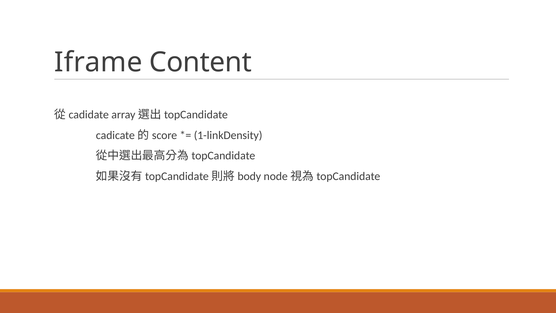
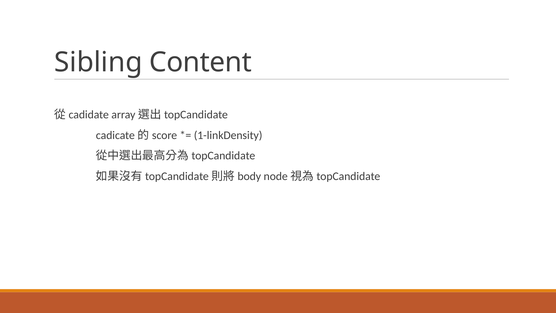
Iframe: Iframe -> Sibling
